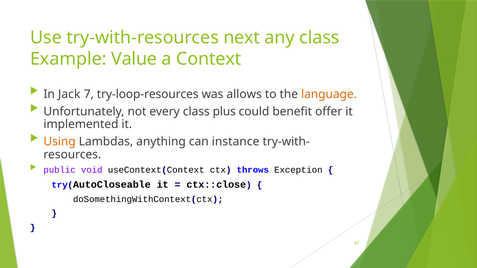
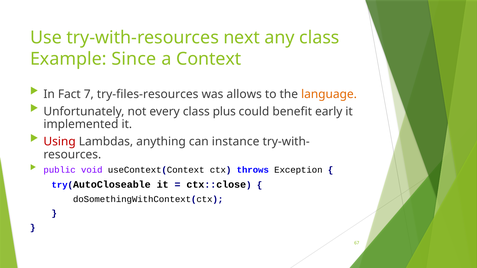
Value: Value -> Since
Jack: Jack -> Fact
try-loop-resources: try-loop-resources -> try-files-resources
offer: offer -> early
Using colour: orange -> red
